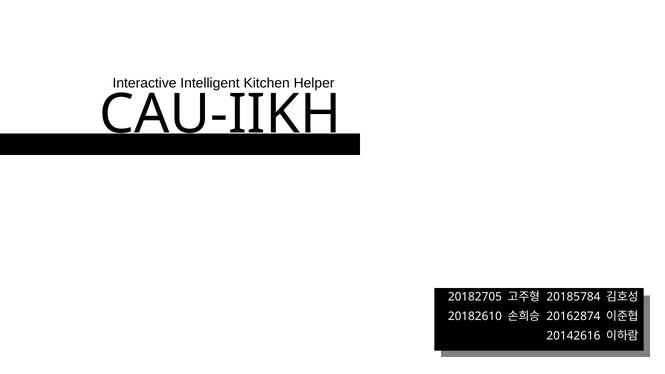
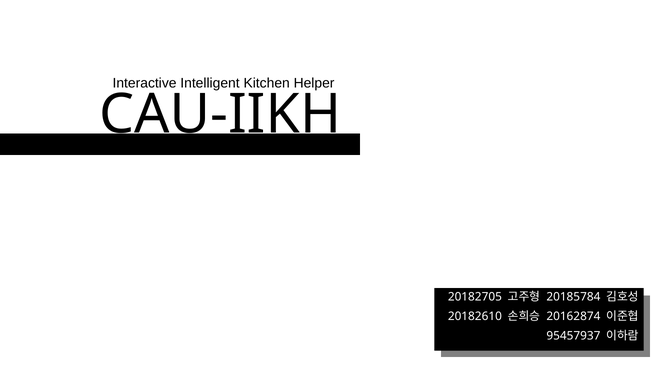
20142616: 20142616 -> 95457937
